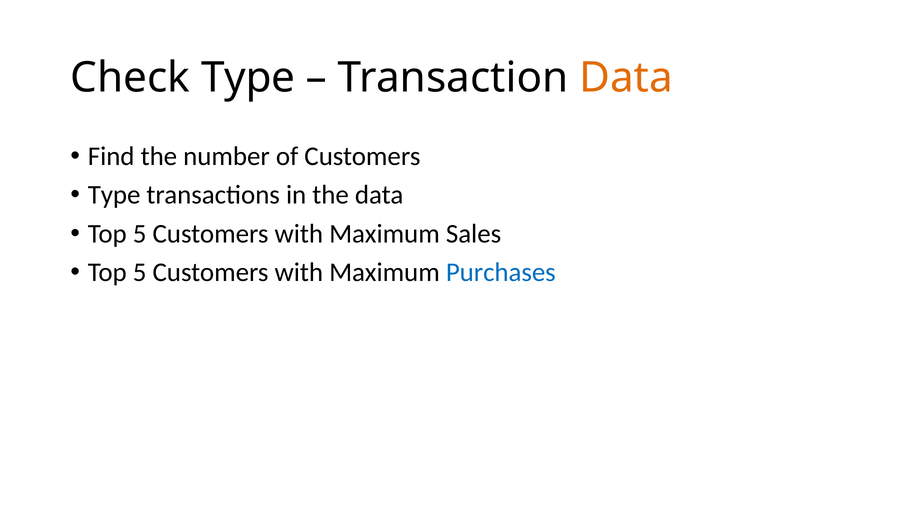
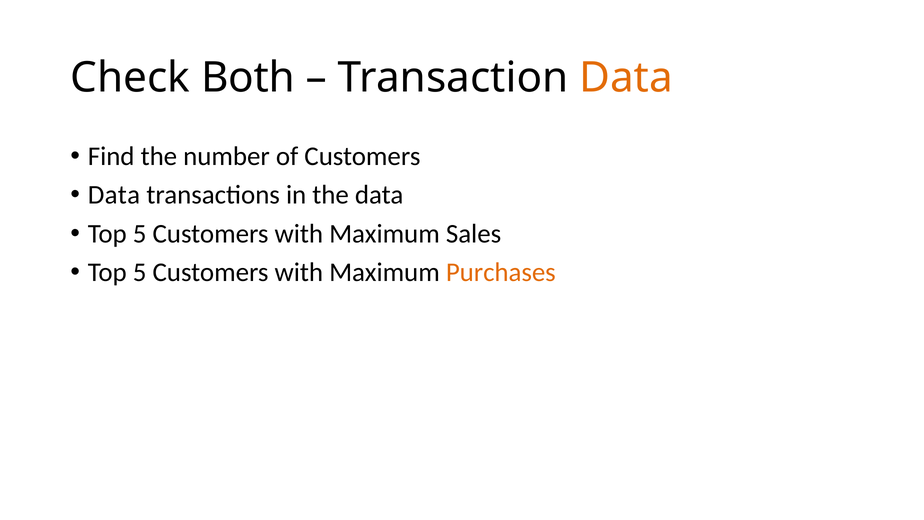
Check Type: Type -> Both
Type at (114, 195): Type -> Data
Purchases colour: blue -> orange
